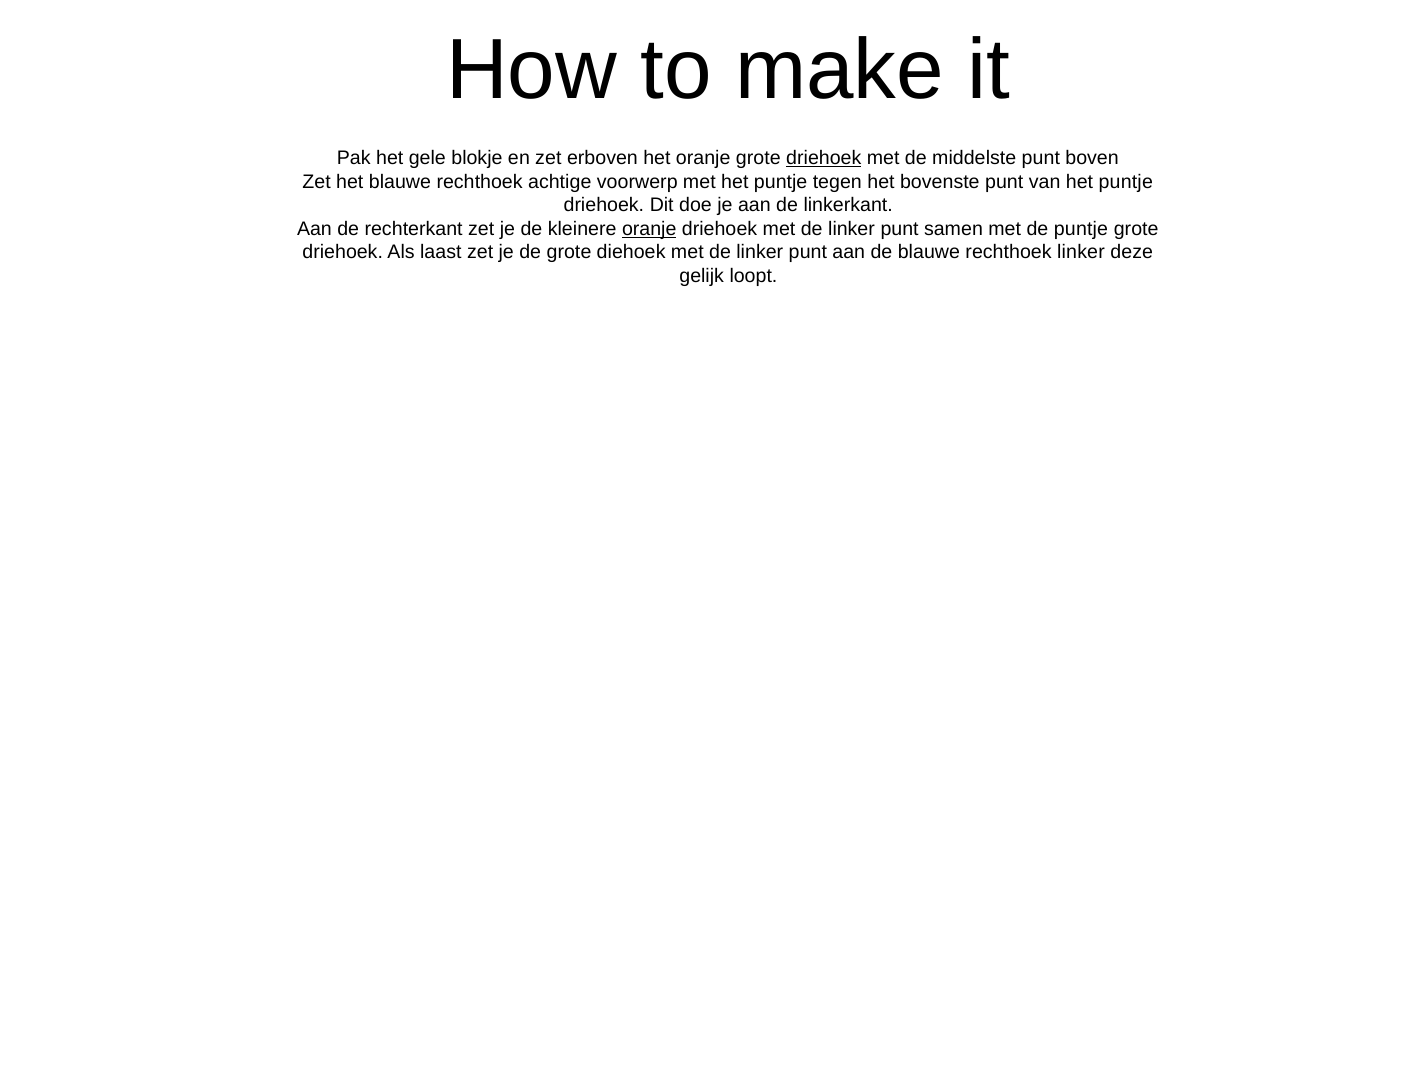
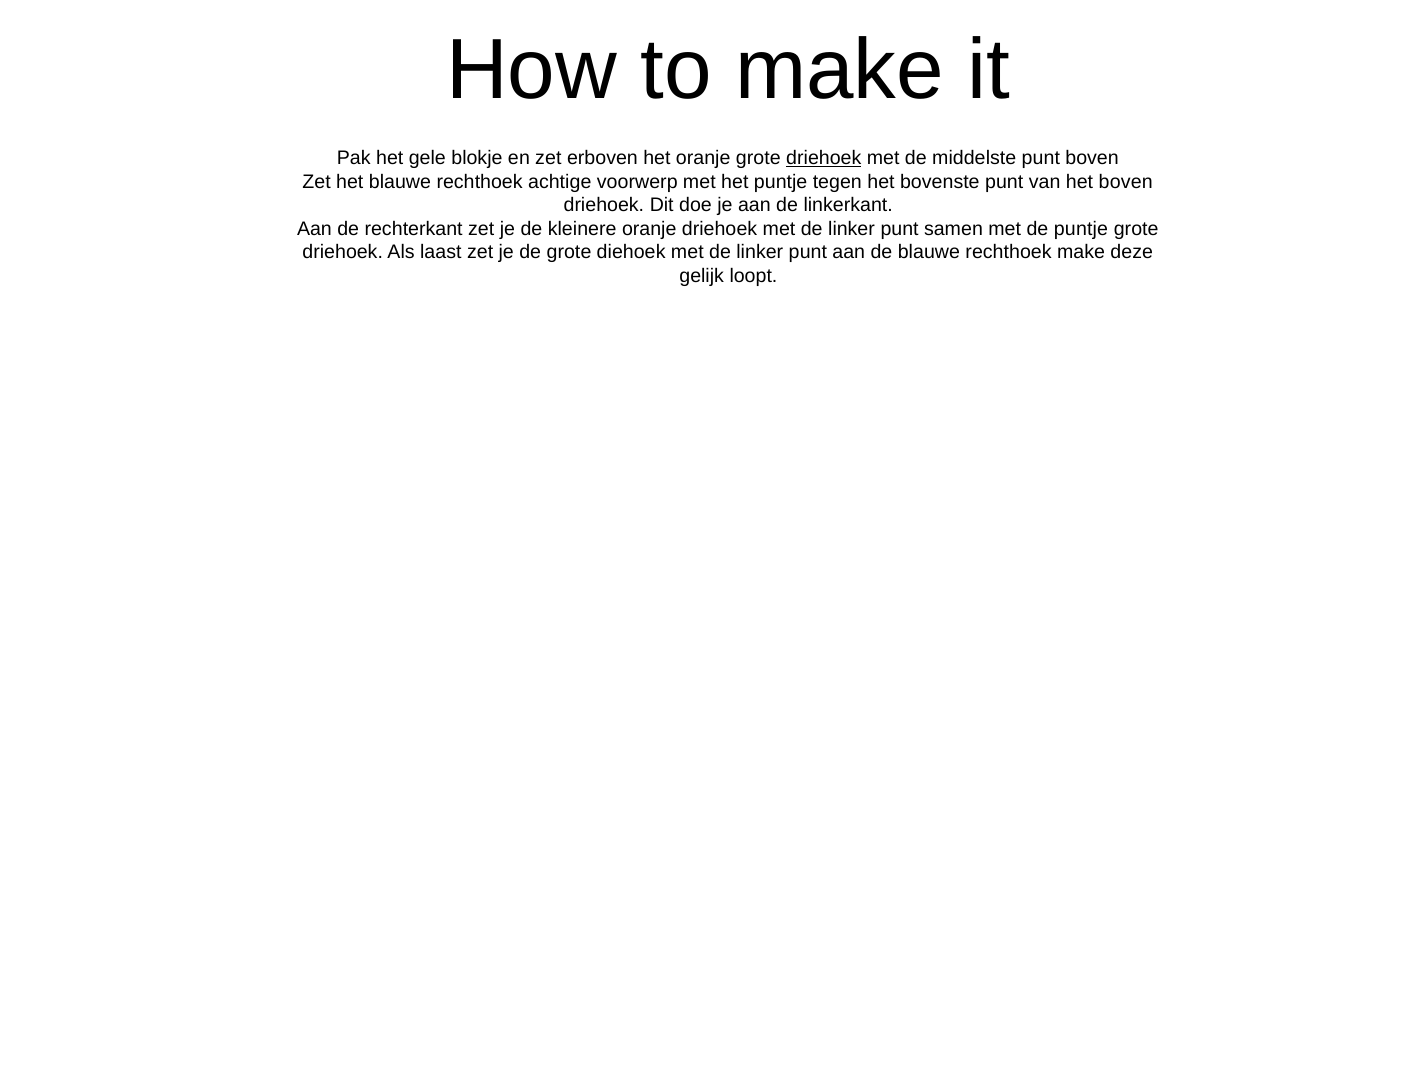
van het puntje: puntje -> boven
oranje at (649, 229) underline: present -> none
rechthoek linker: linker -> make
